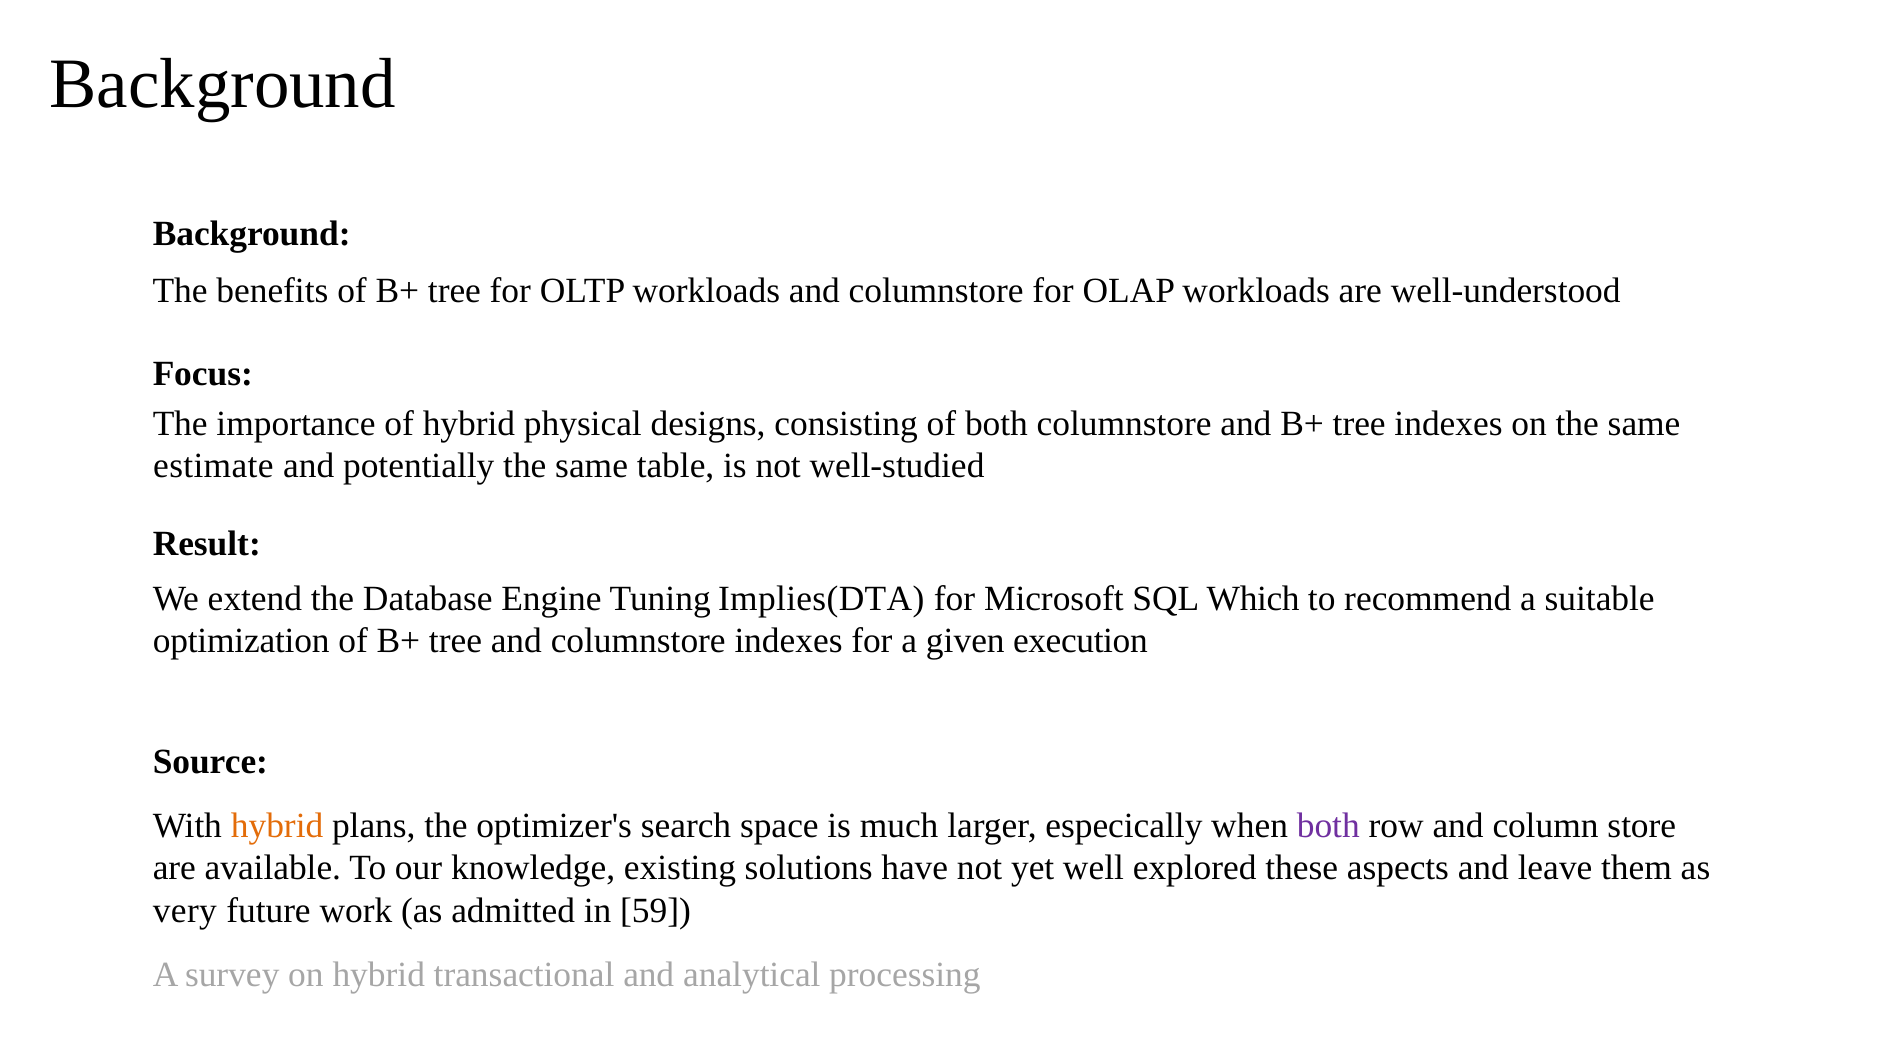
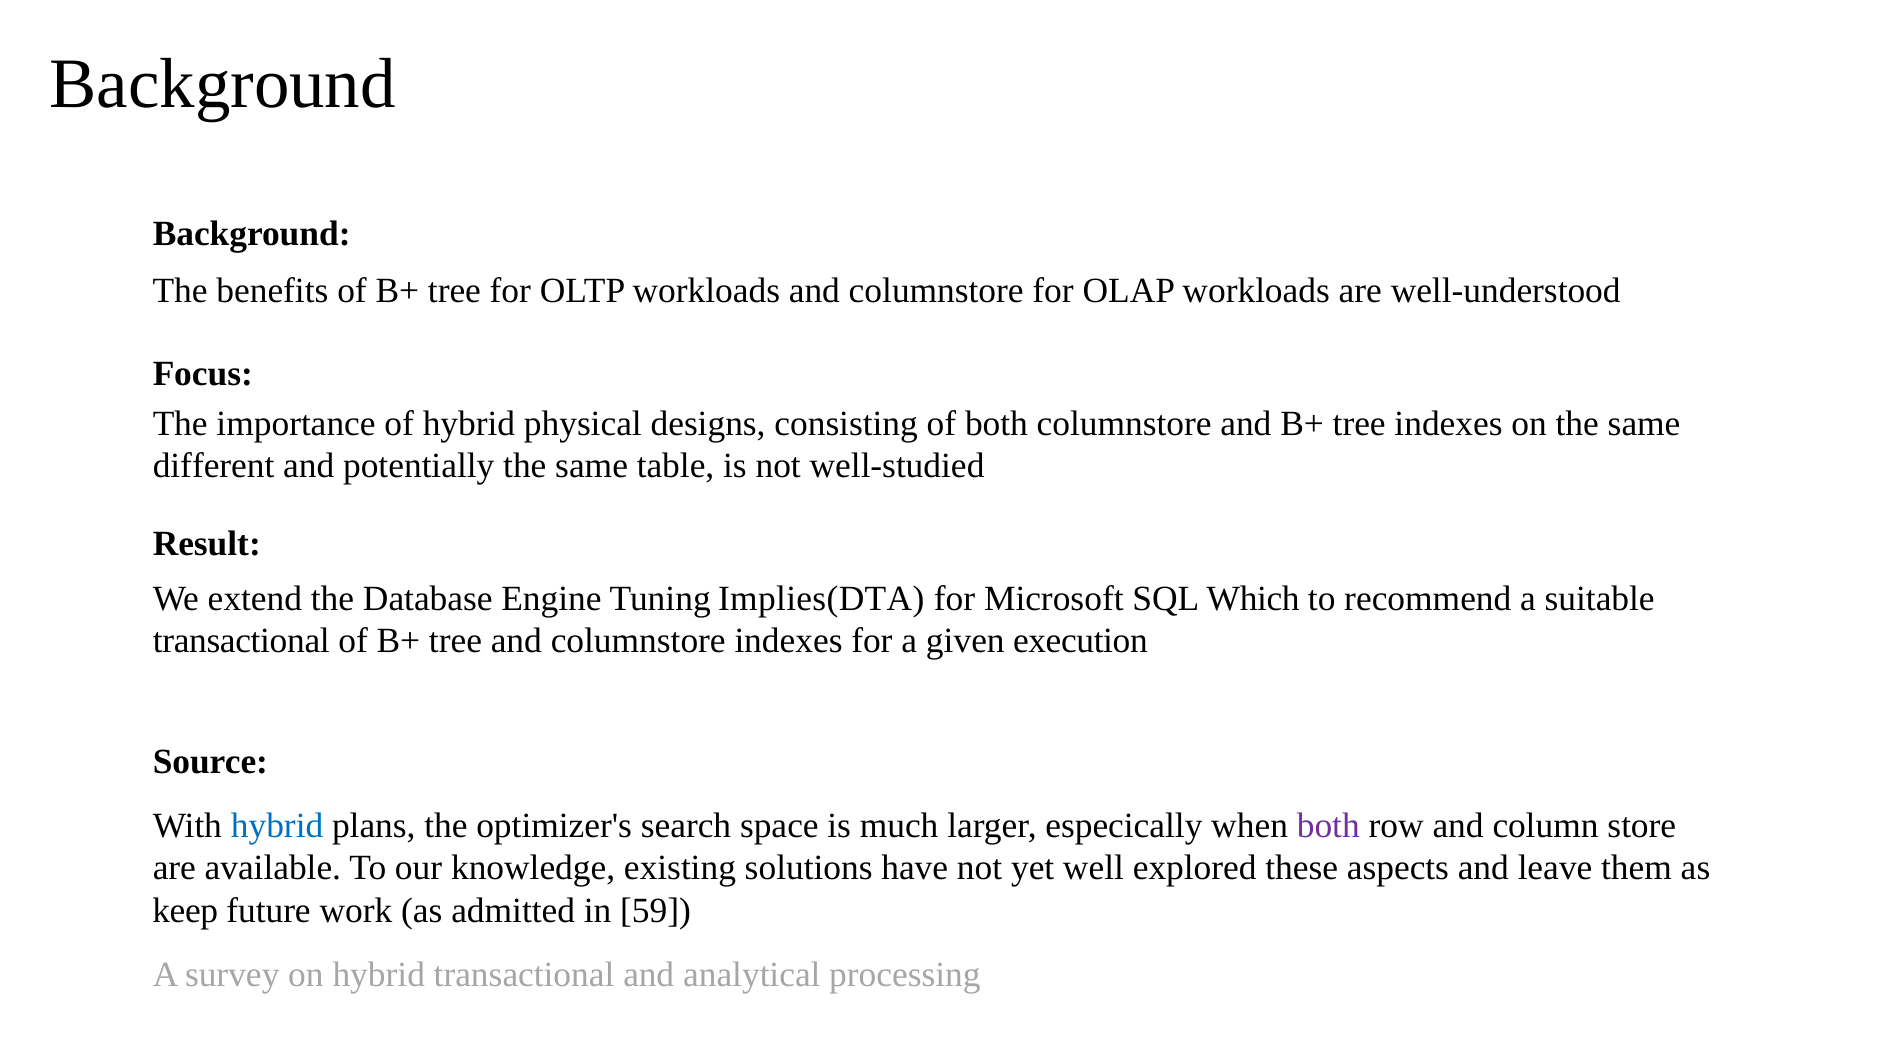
estimate: estimate -> different
optimization at (241, 641): optimization -> transactional
hybrid at (277, 825) colour: orange -> blue
very: very -> keep
